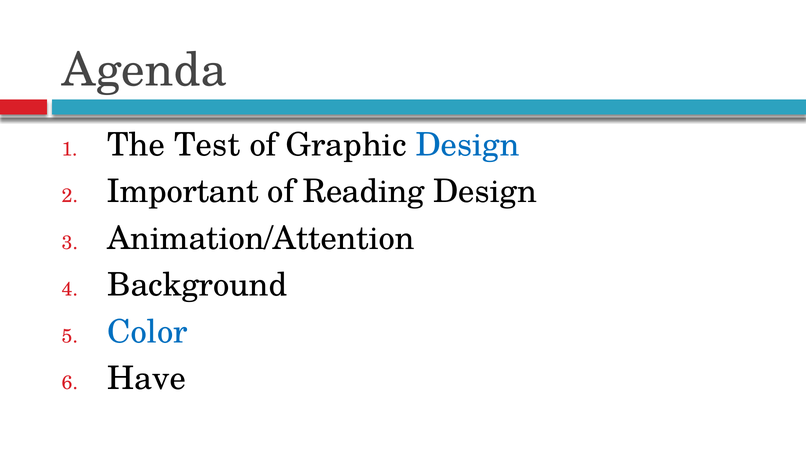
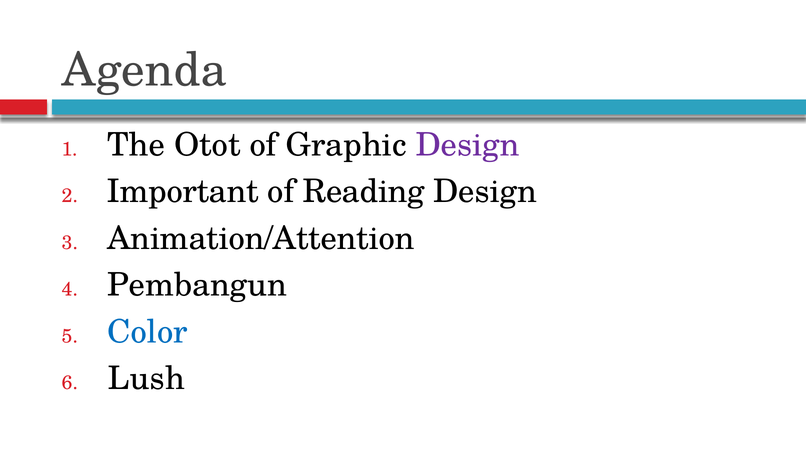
Test: Test -> Otot
Design at (468, 145) colour: blue -> purple
Background: Background -> Pembangun
Have: Have -> Lush
